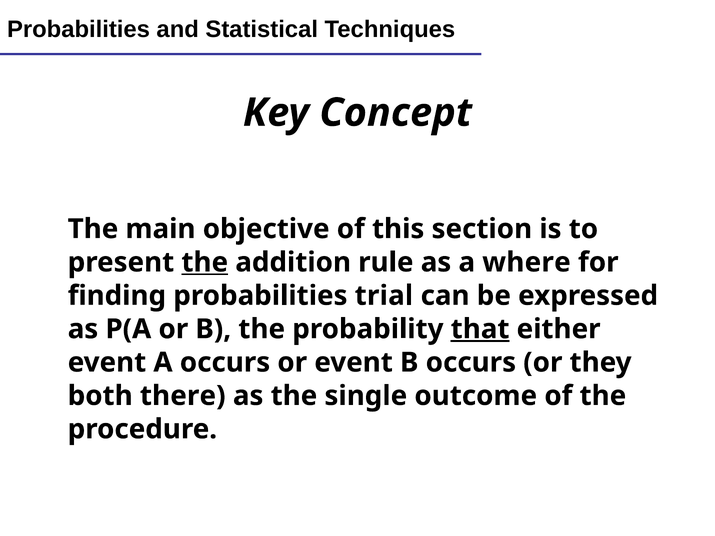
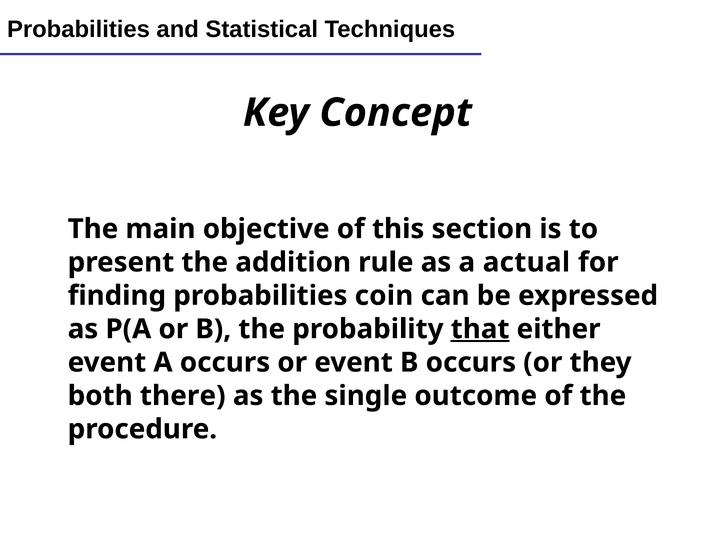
the at (205, 262) underline: present -> none
where: where -> actual
trial: trial -> coin
